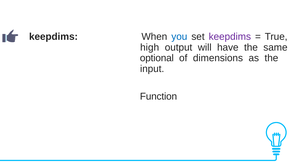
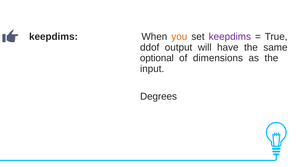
you colour: blue -> orange
high: high -> ddof
Function: Function -> Degrees
